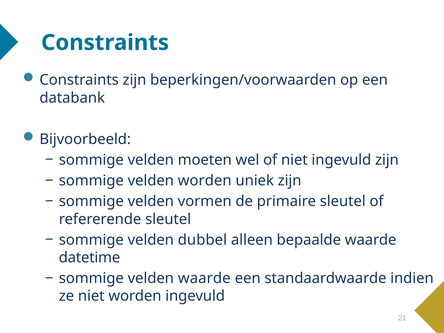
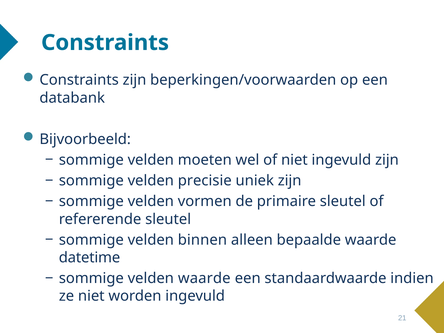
velden worden: worden -> precisie
dubbel: dubbel -> binnen
